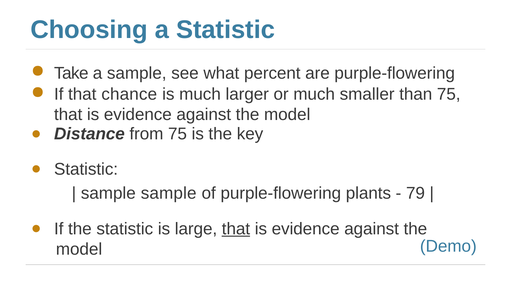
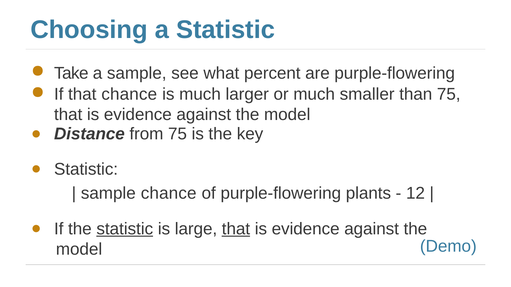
sample sample: sample -> chance
79: 79 -> 12
statistic at (125, 229) underline: none -> present
